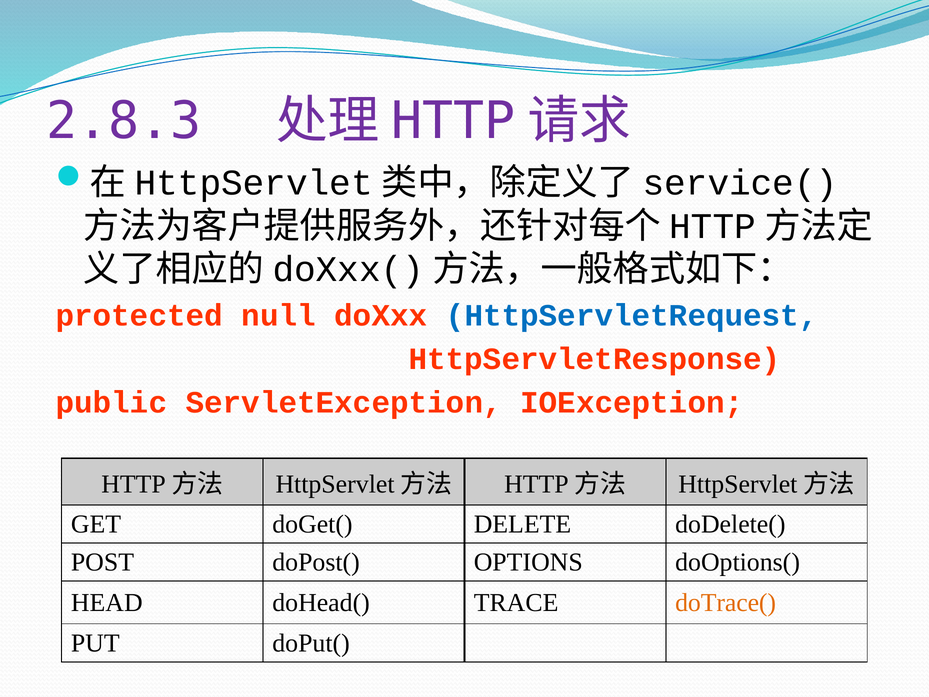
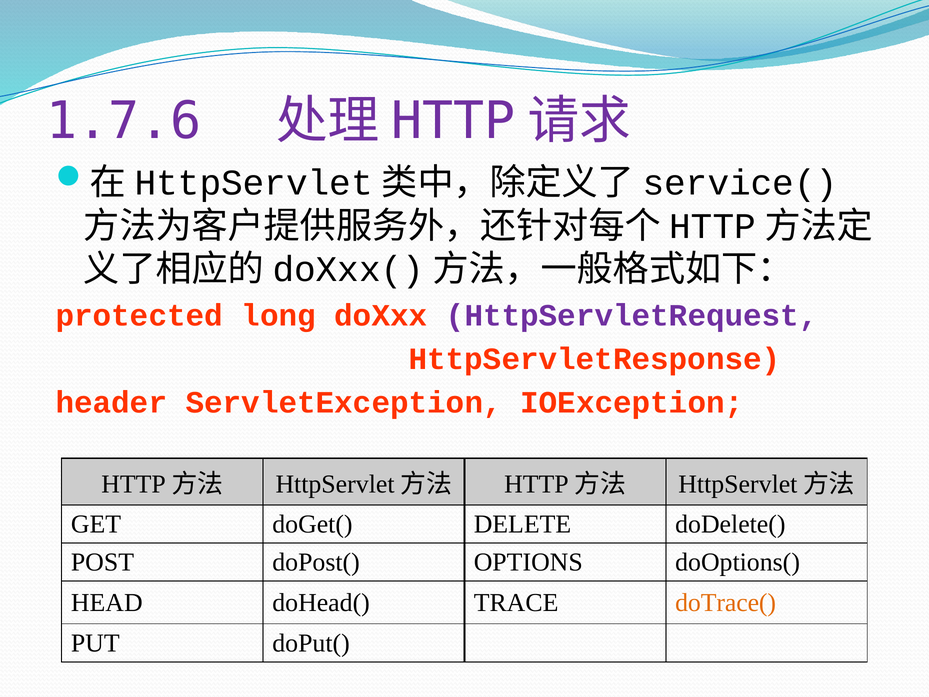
2.8.3: 2.8.3 -> 1.7.6
null: null -> long
HttpServletRequest colour: blue -> purple
public: public -> header
